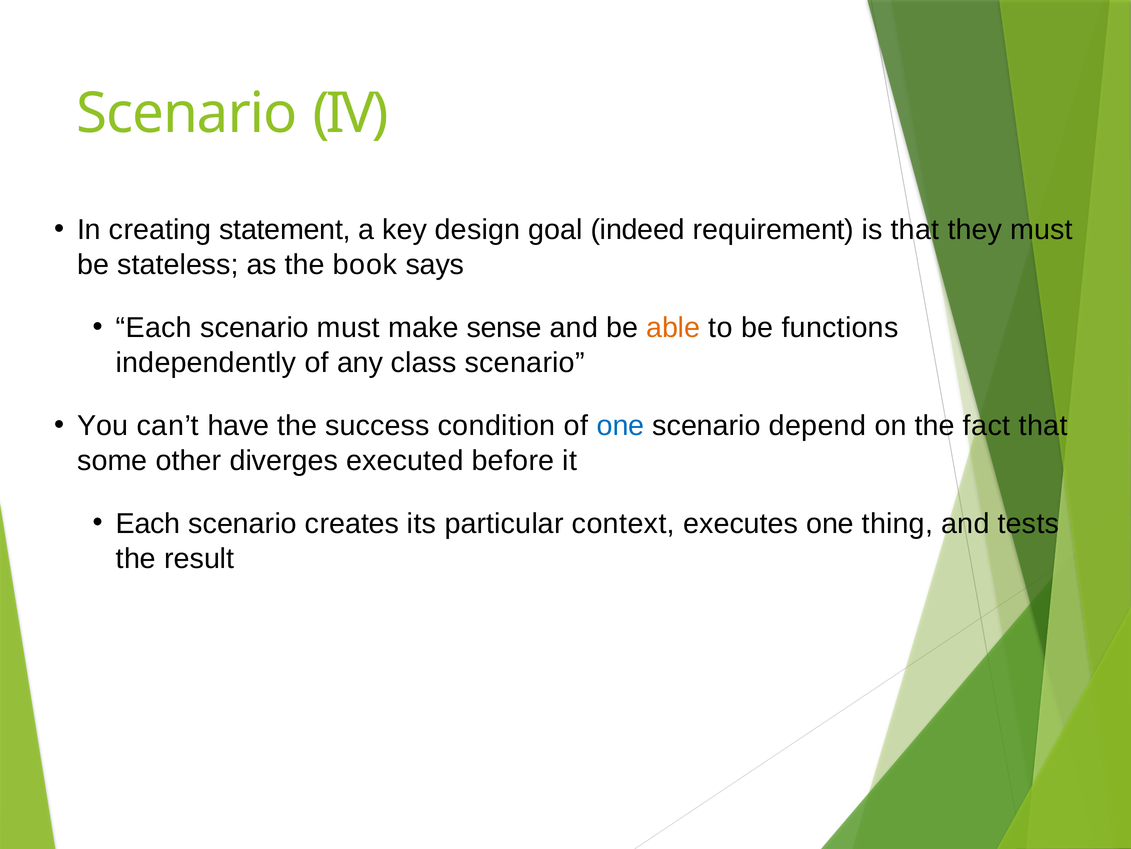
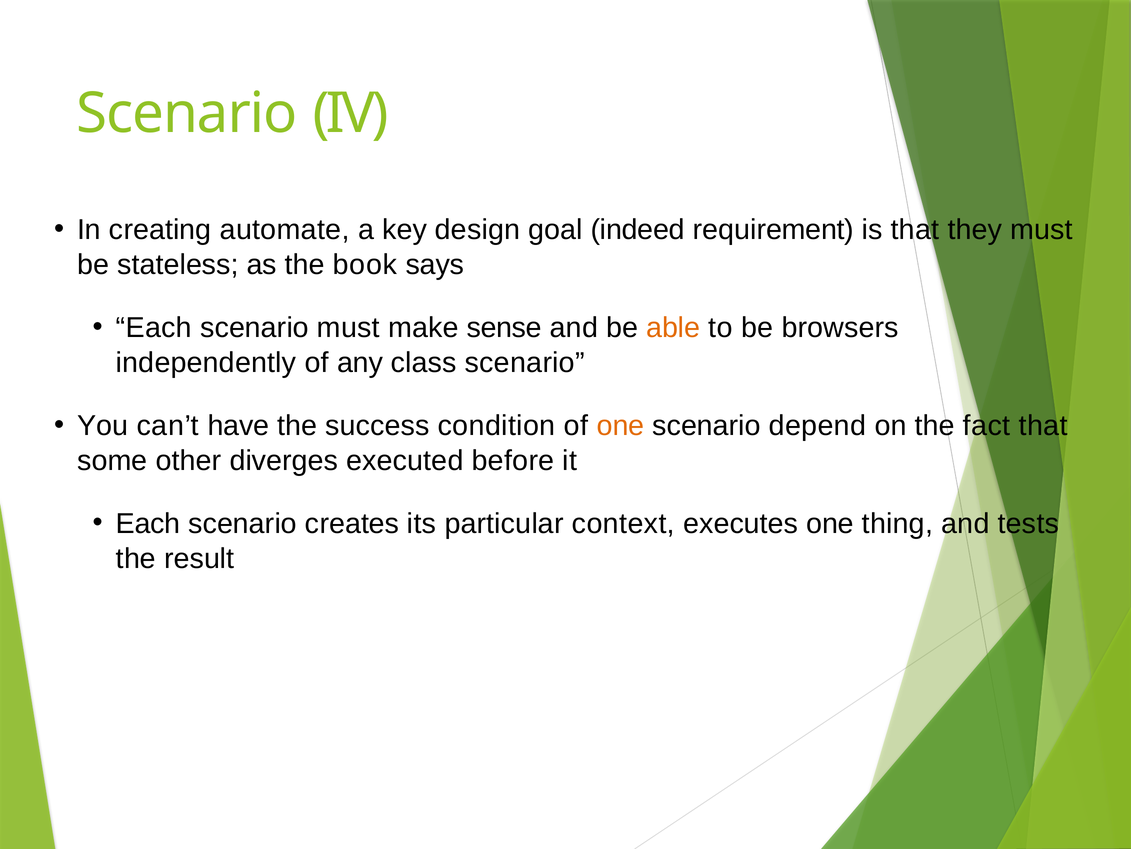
statement: statement -> automate
functions: functions -> browsers
one at (621, 425) colour: blue -> orange
